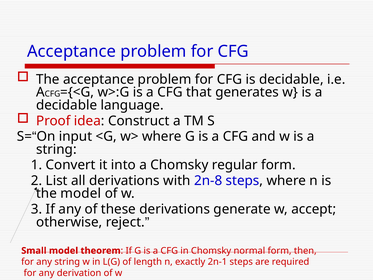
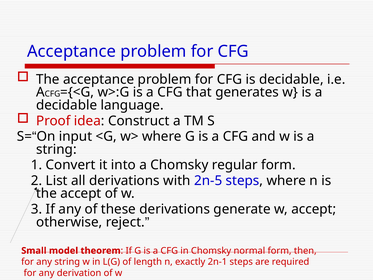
2n-8: 2n-8 -> 2n-5
the model: model -> accept
